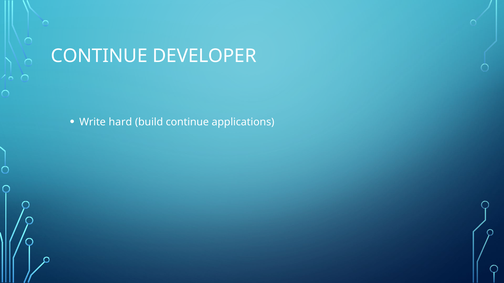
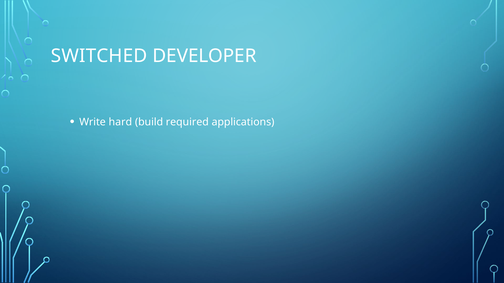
CONTINUE at (99, 56): CONTINUE -> SWITCHED
build continue: continue -> required
